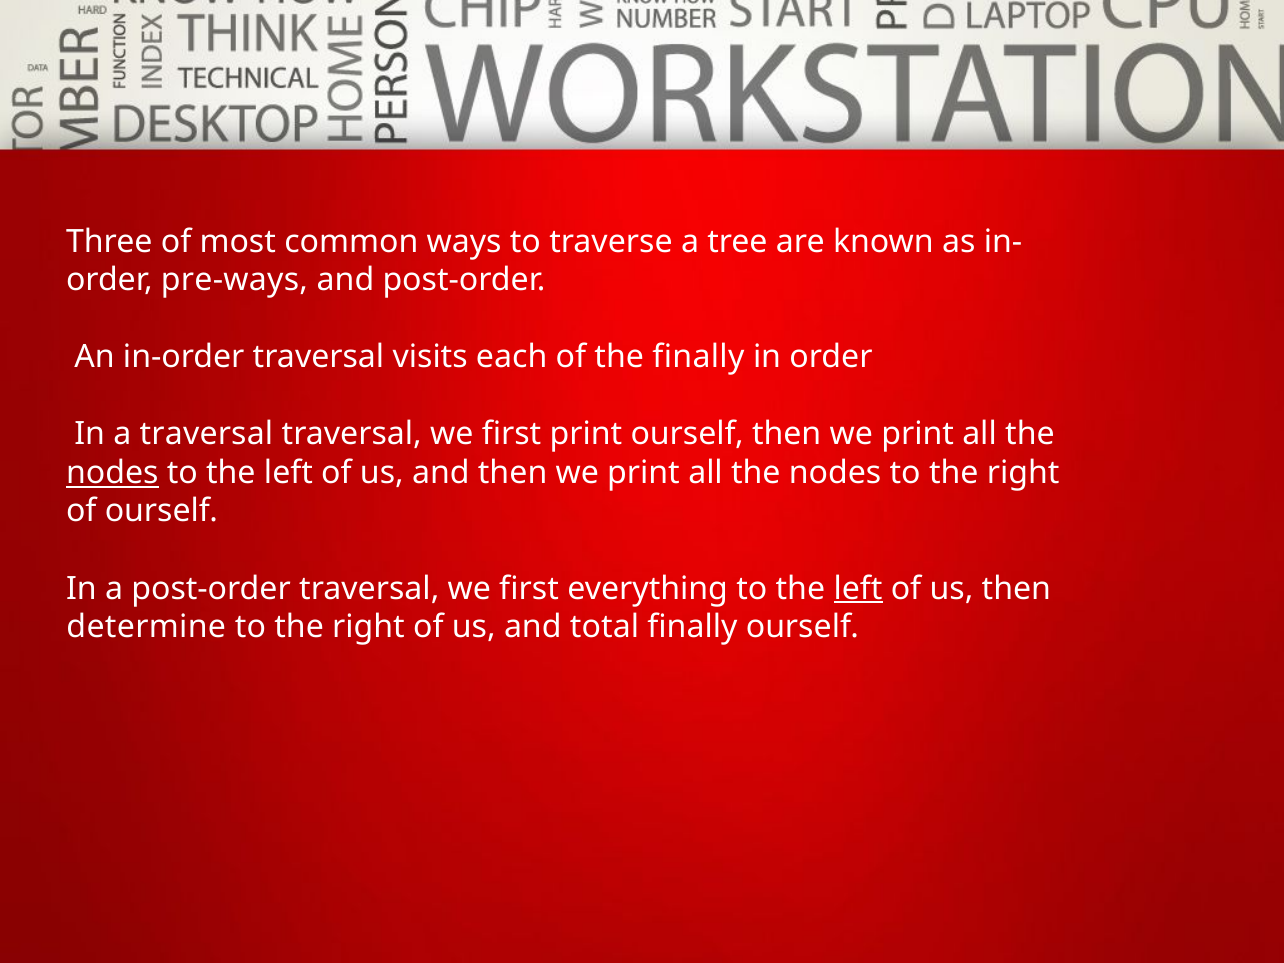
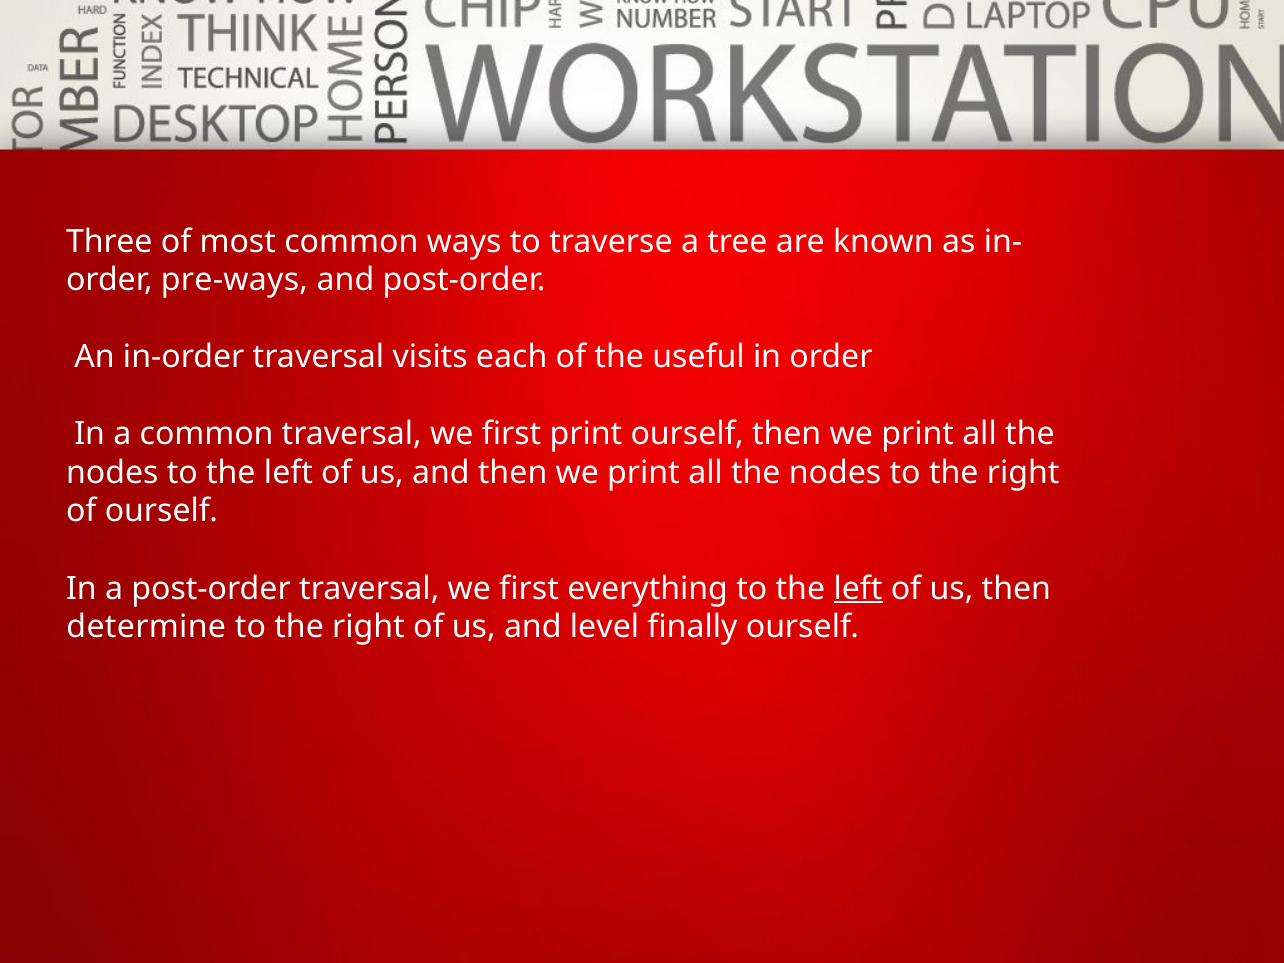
the finally: finally -> useful
a traversal: traversal -> common
nodes at (112, 473) underline: present -> none
total: total -> level
